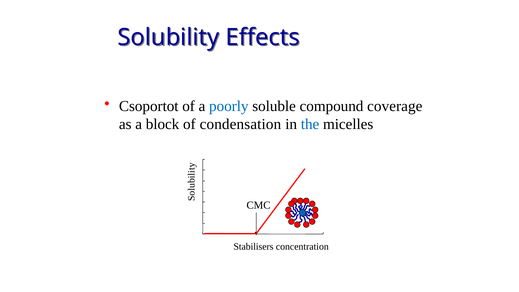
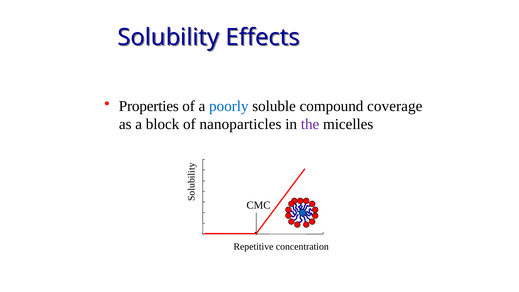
Csoportot: Csoportot -> Properties
condensation: condensation -> nanoparticles
the colour: blue -> purple
Stabilisers: Stabilisers -> Repetitive
